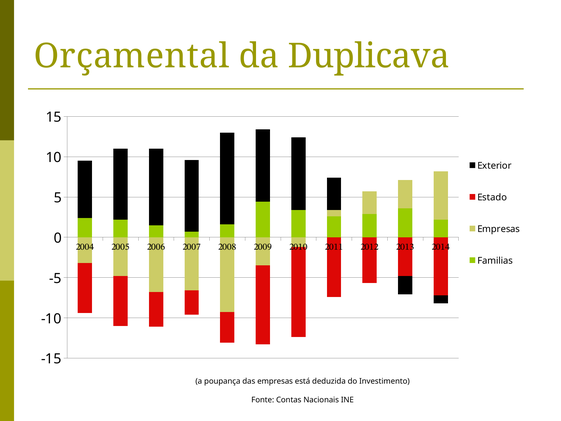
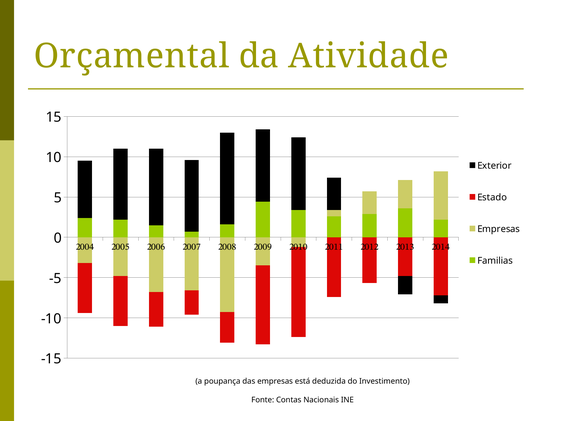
Duplicava: Duplicava -> Atividade
